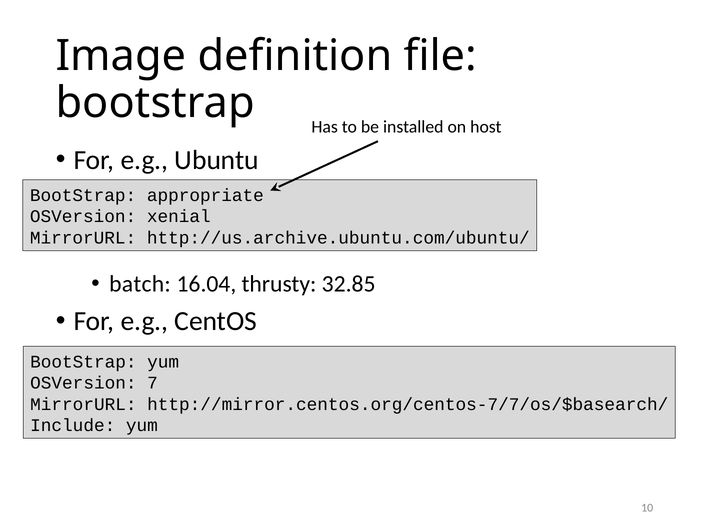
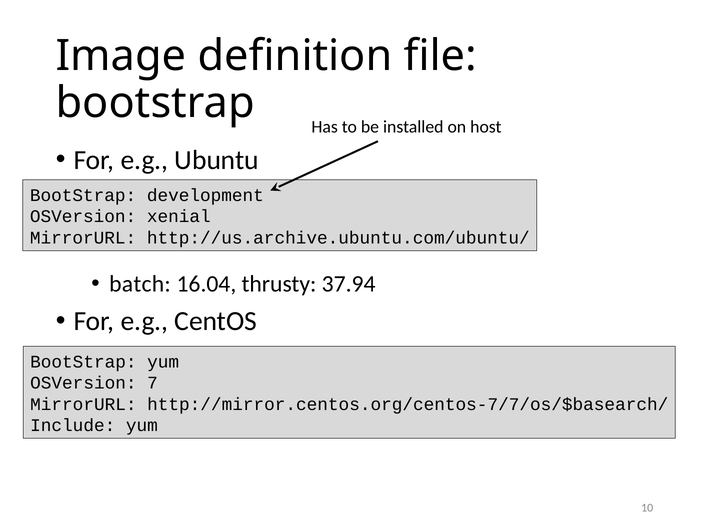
appropriate: appropriate -> development
32.85: 32.85 -> 37.94
